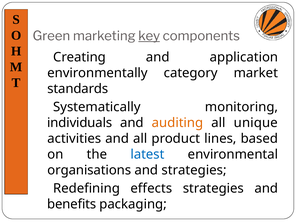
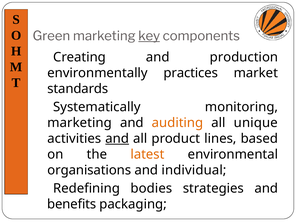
application: application -> production
category: category -> practices
individuals at (80, 123): individuals -> marketing
and at (117, 139) underline: none -> present
latest colour: blue -> orange
and strategies: strategies -> individual
effects: effects -> bodies
